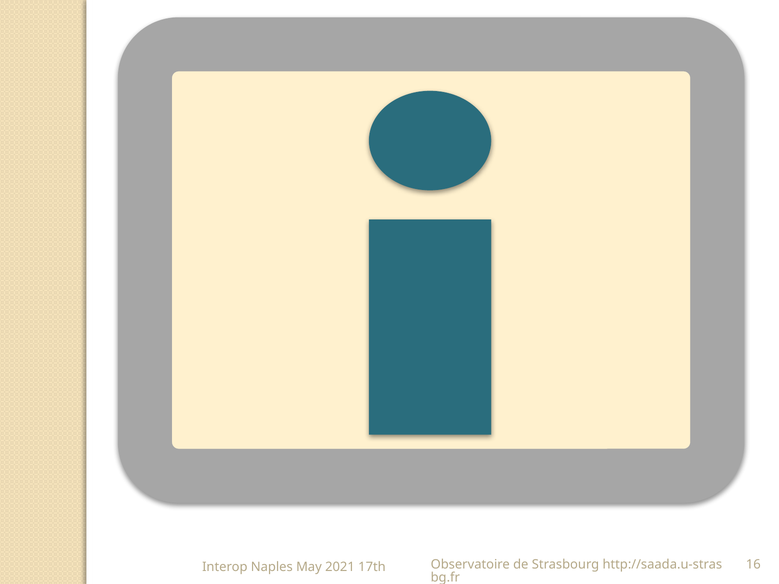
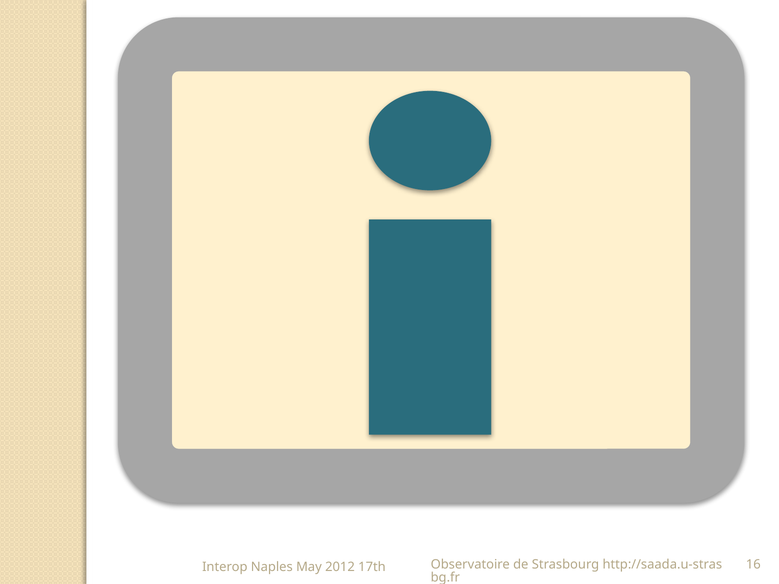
2021: 2021 -> 2012
